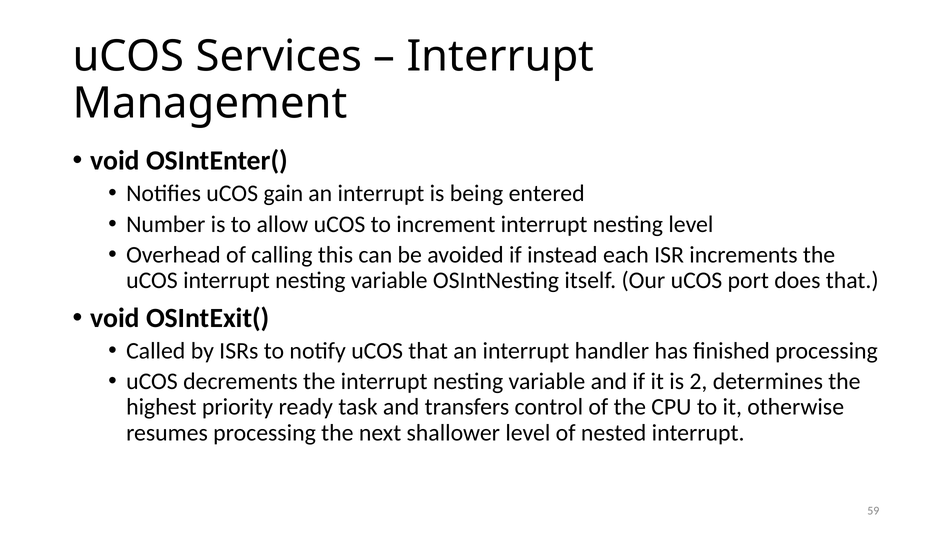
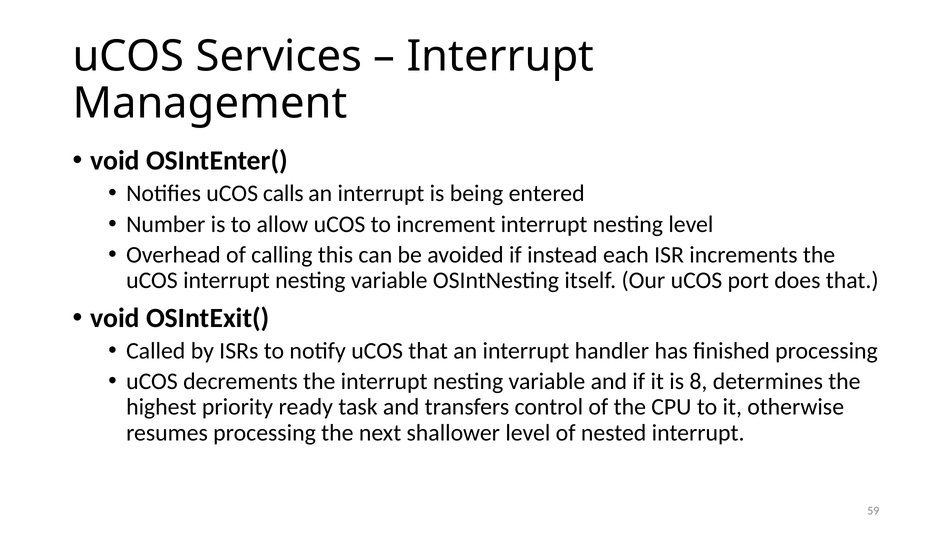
gain: gain -> calls
2: 2 -> 8
